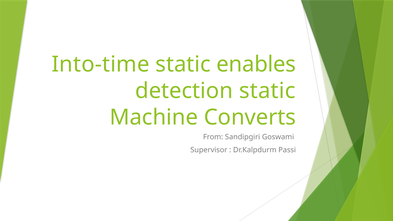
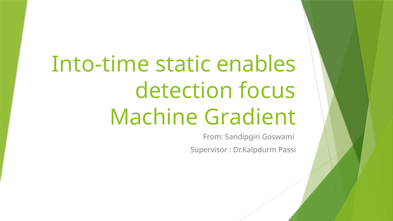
detection static: static -> focus
Converts: Converts -> Gradient
